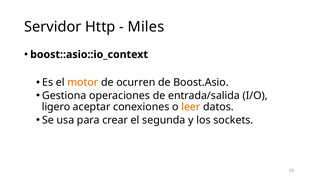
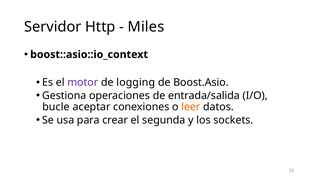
motor colour: orange -> purple
ocurren: ocurren -> logging
ligero: ligero -> bucle
